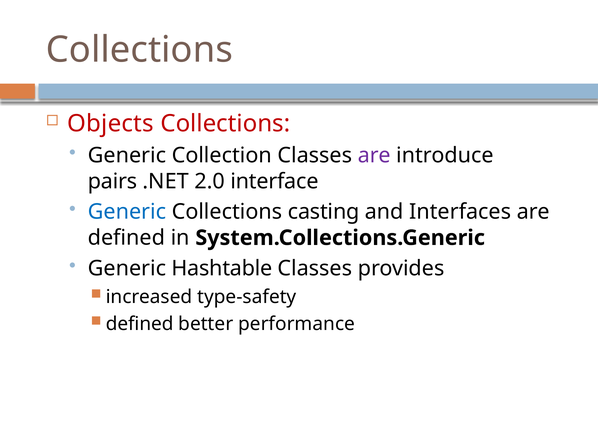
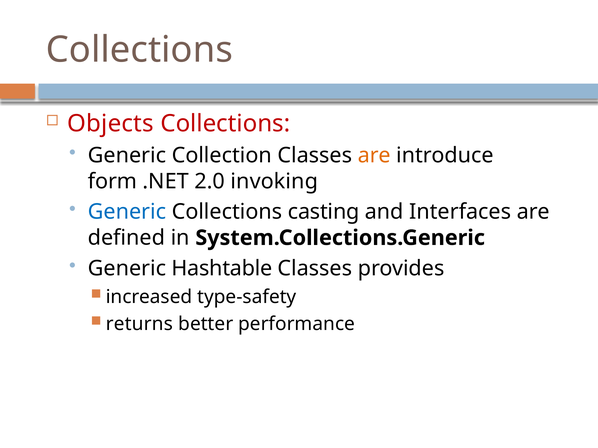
are at (374, 156) colour: purple -> orange
pairs: pairs -> form
interface: interface -> invoking
defined at (140, 324): defined -> returns
